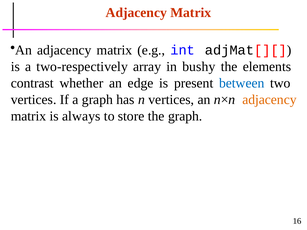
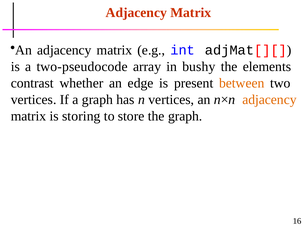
two-respectively: two-respectively -> two-pseudocode
between colour: blue -> orange
always: always -> storing
